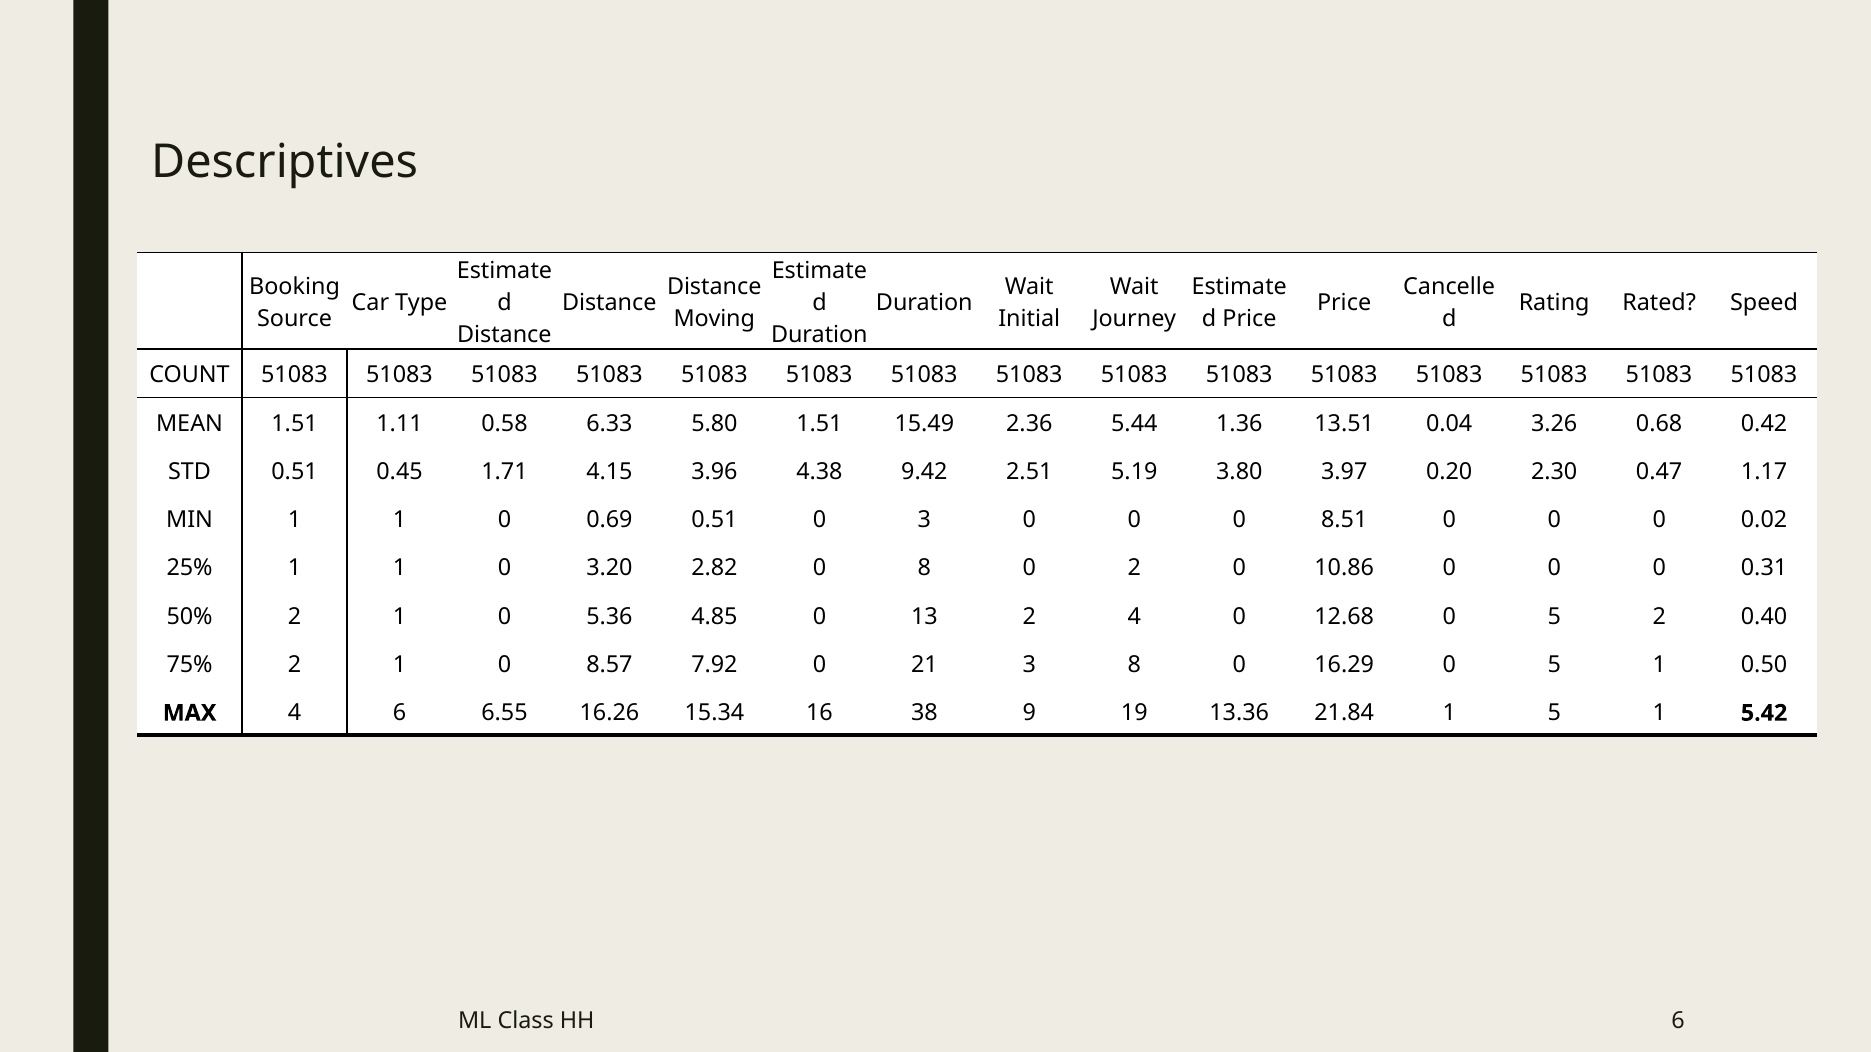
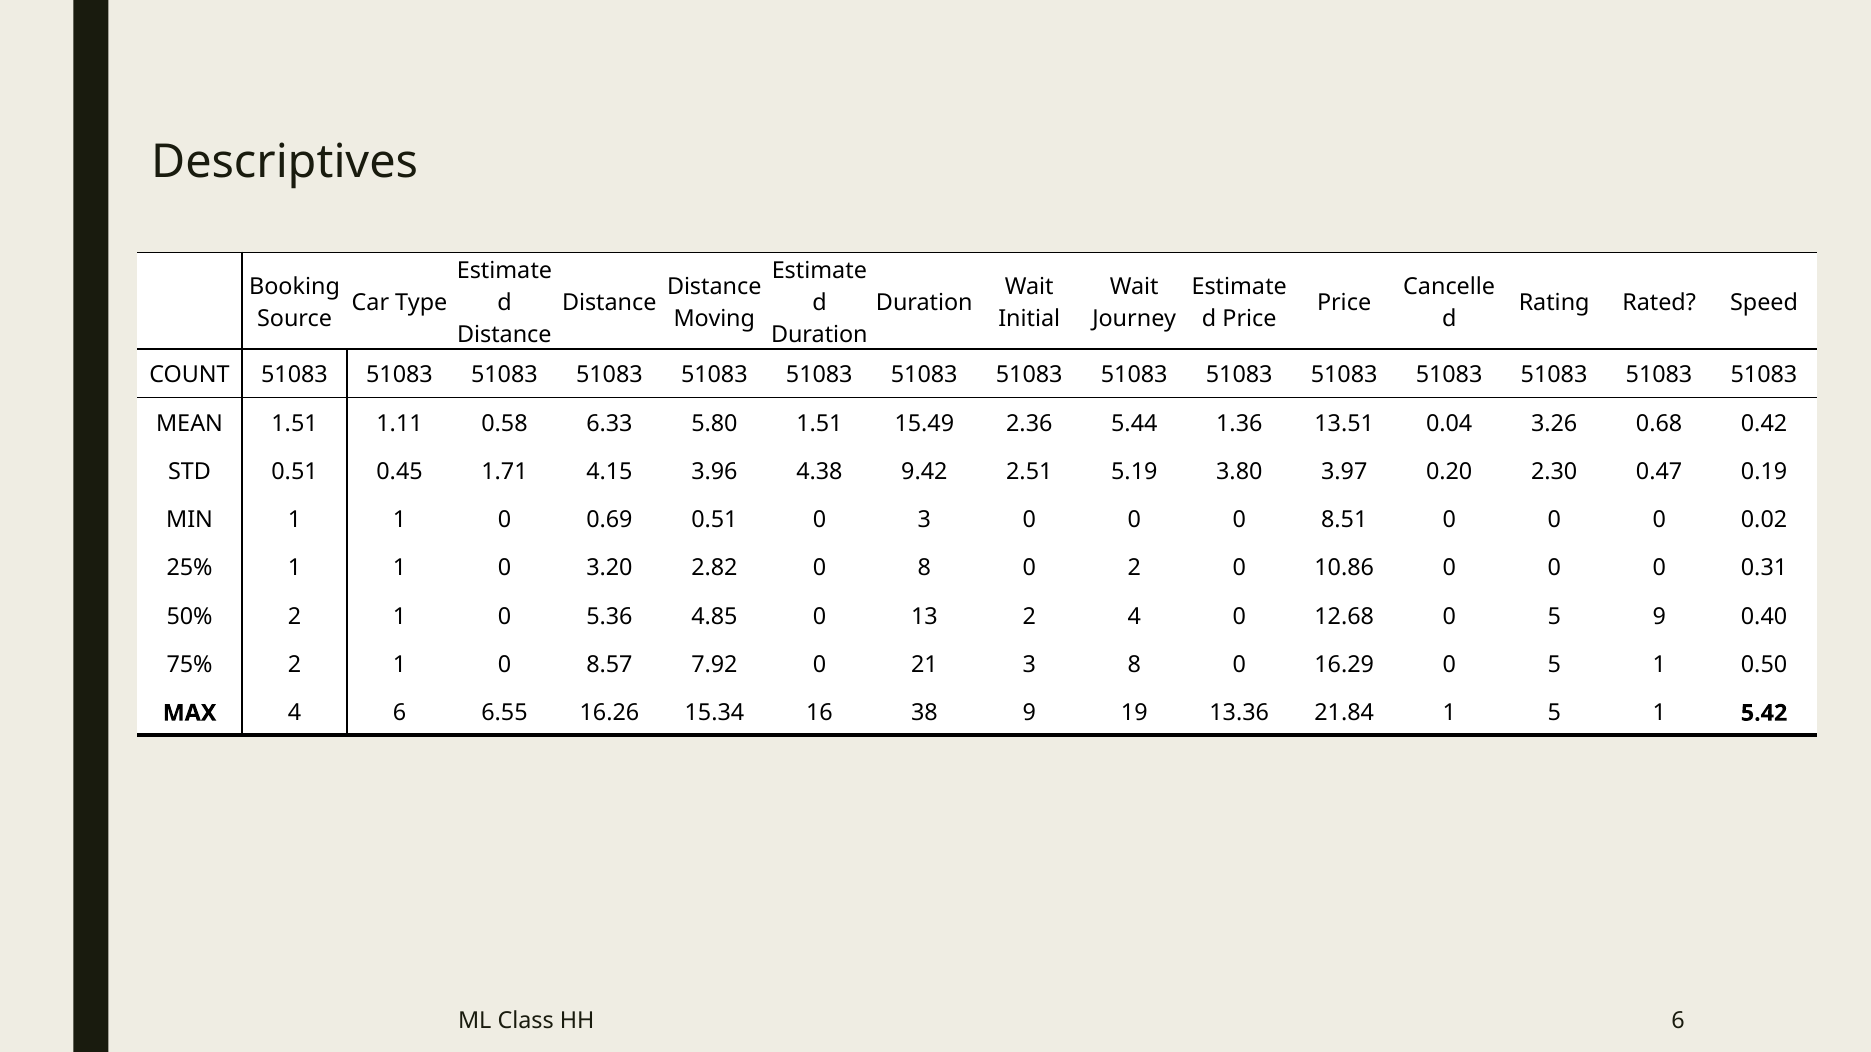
1.17: 1.17 -> 0.19
5 2: 2 -> 9
